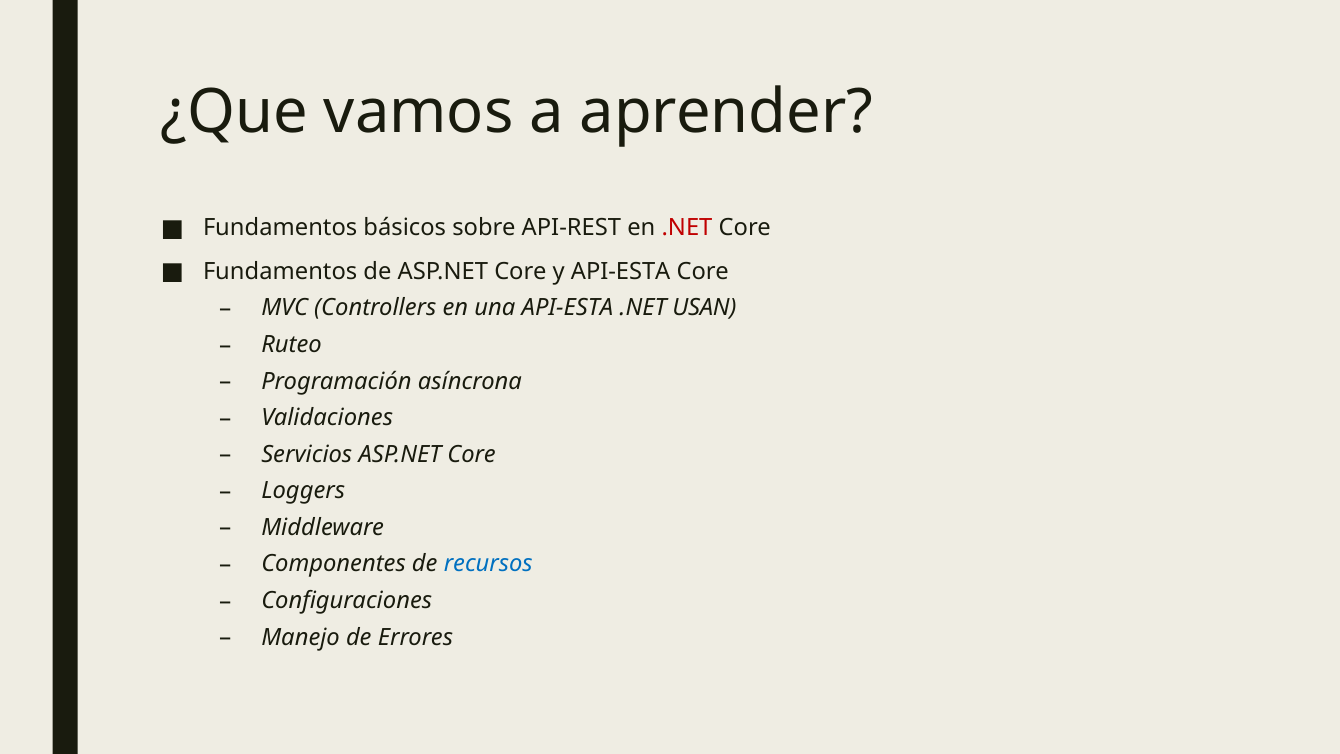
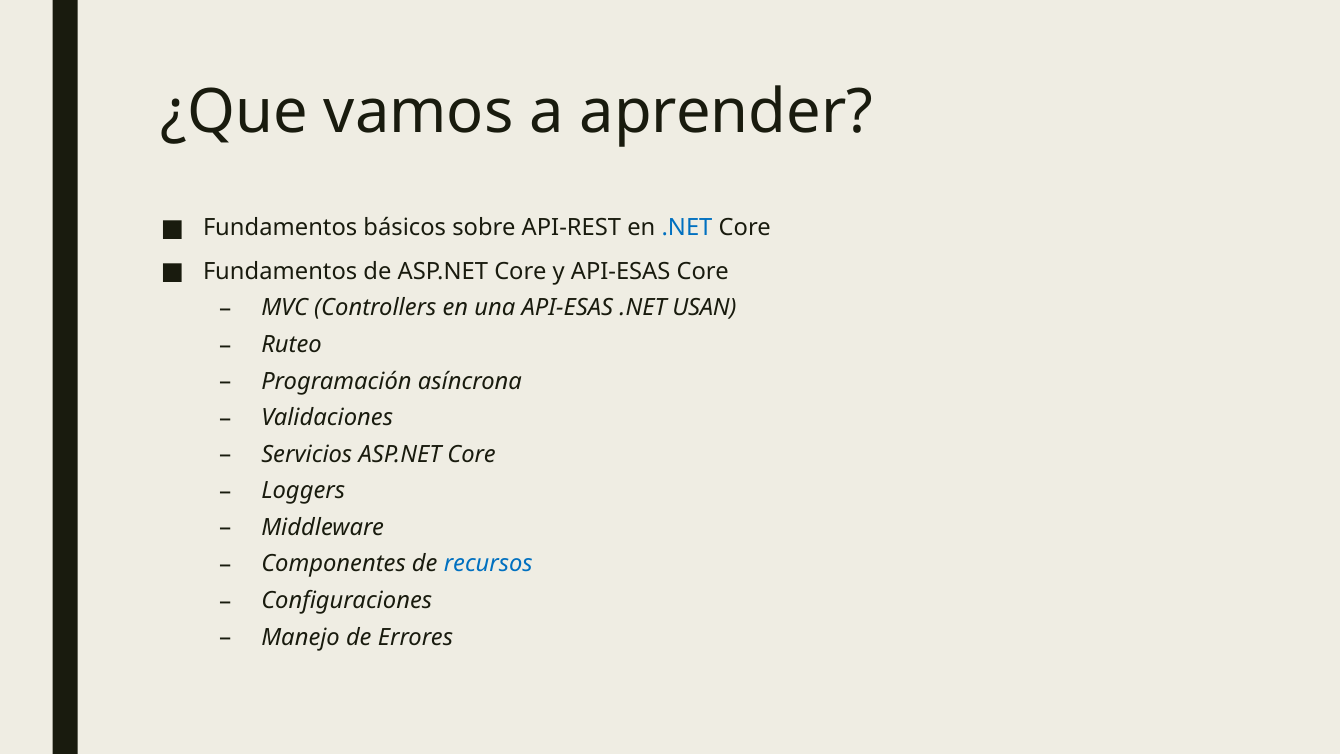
.NET at (687, 228) colour: red -> blue
y API-ESTA: API-ESTA -> API-ESAS
una API-ESTA: API-ESTA -> API-ESAS
